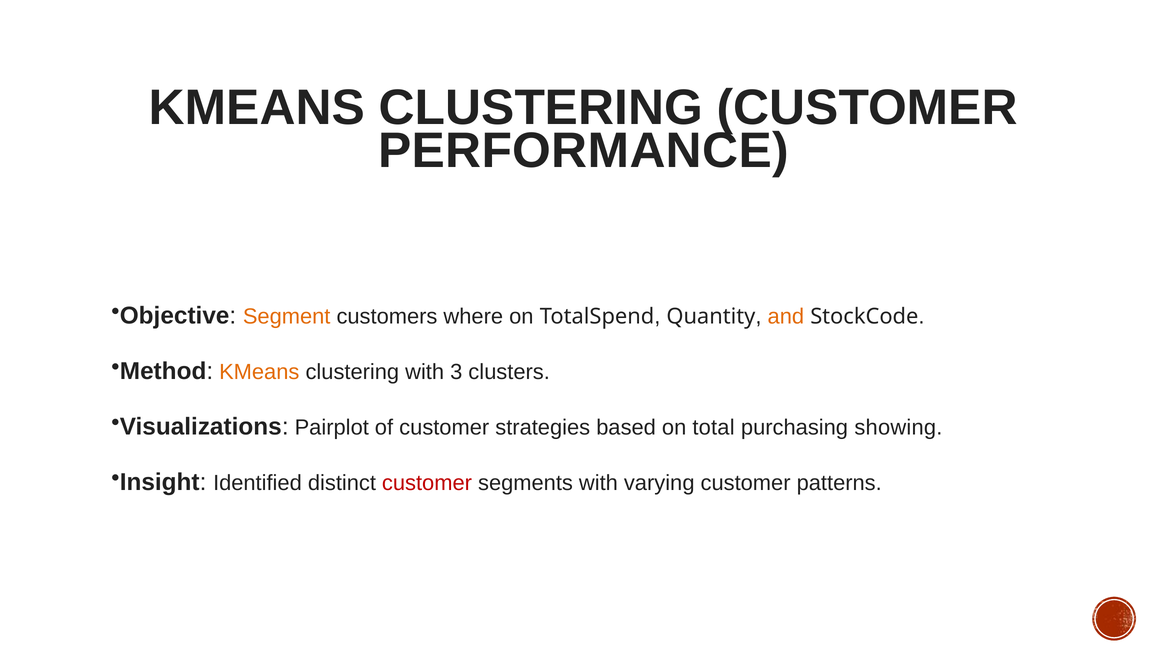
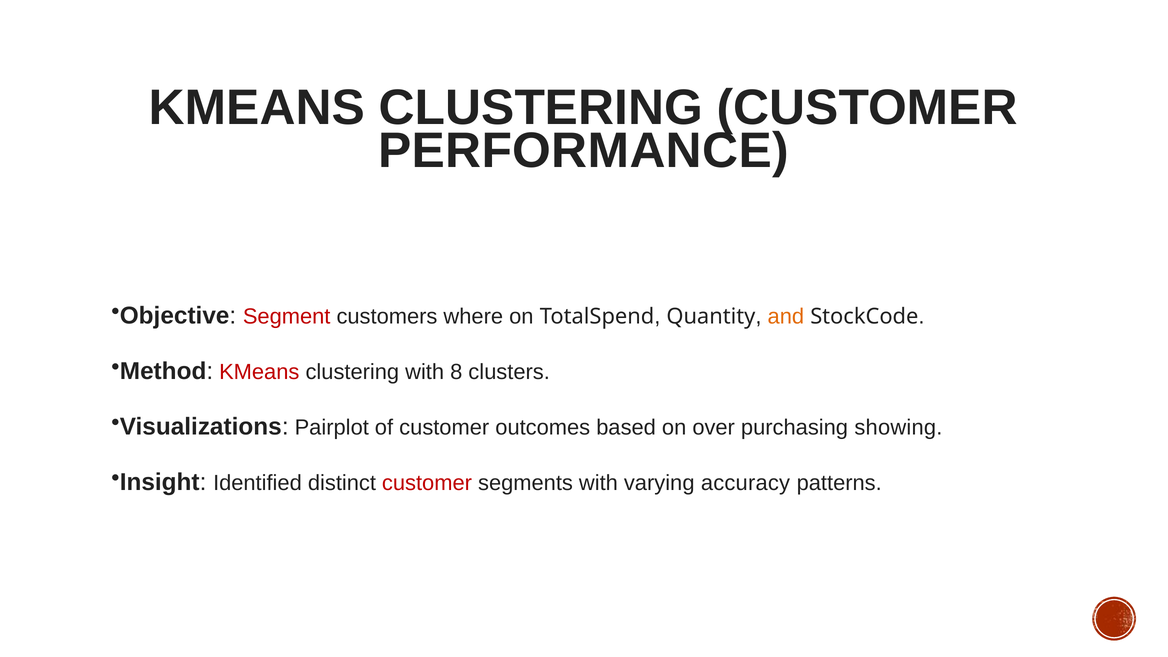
Segment colour: orange -> red
KMeans at (259, 372) colour: orange -> red
3: 3 -> 8
strategies: strategies -> outcomes
total: total -> over
varying customer: customer -> accuracy
